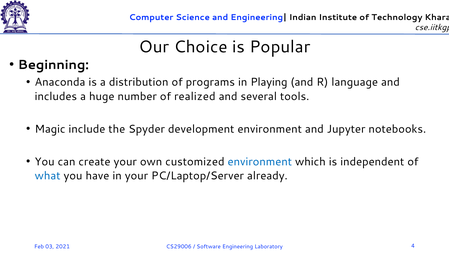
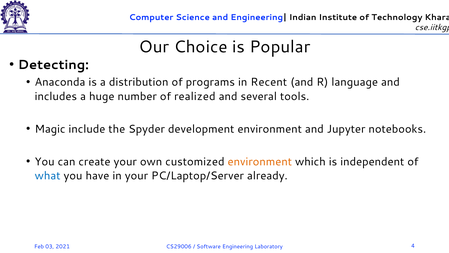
Beginning: Beginning -> Detecting
Playing: Playing -> Recent
environment at (260, 162) colour: blue -> orange
